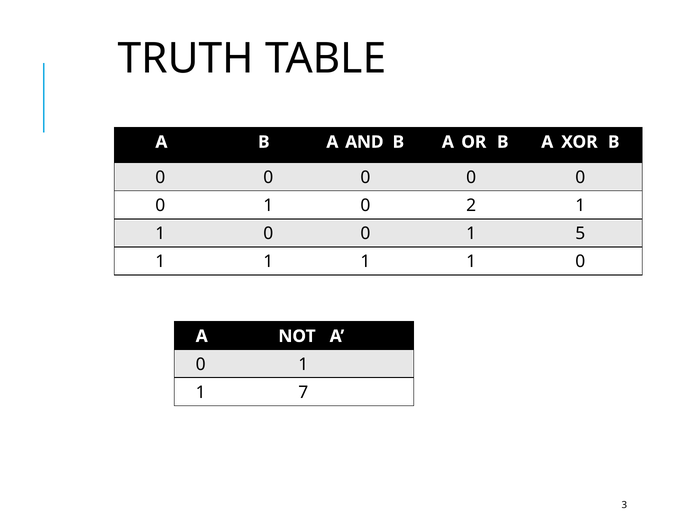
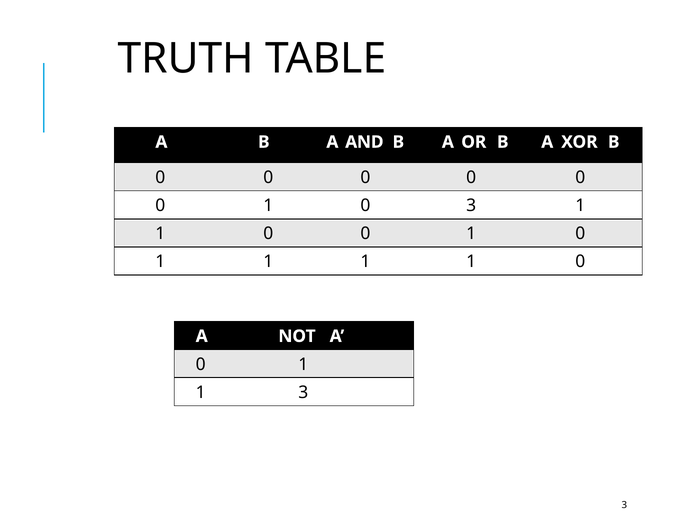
0 2: 2 -> 3
5 at (580, 234): 5 -> 0
1 7: 7 -> 3
